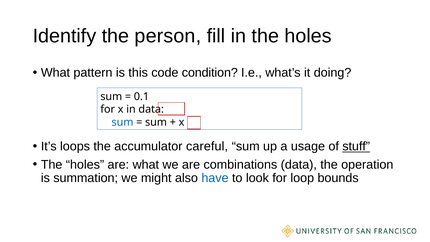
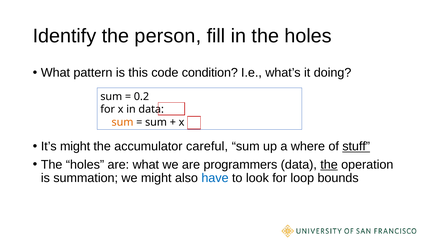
0.1: 0.1 -> 0.2
sum at (122, 122) colour: blue -> orange
It’s loops: loops -> might
usage: usage -> where
combinations: combinations -> programmers
the at (329, 164) underline: none -> present
